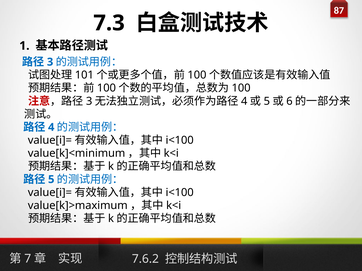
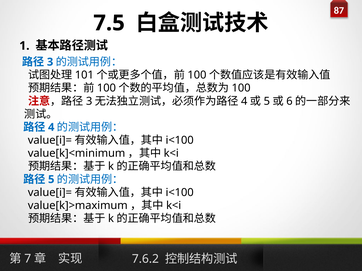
7.3: 7.3 -> 7.5
